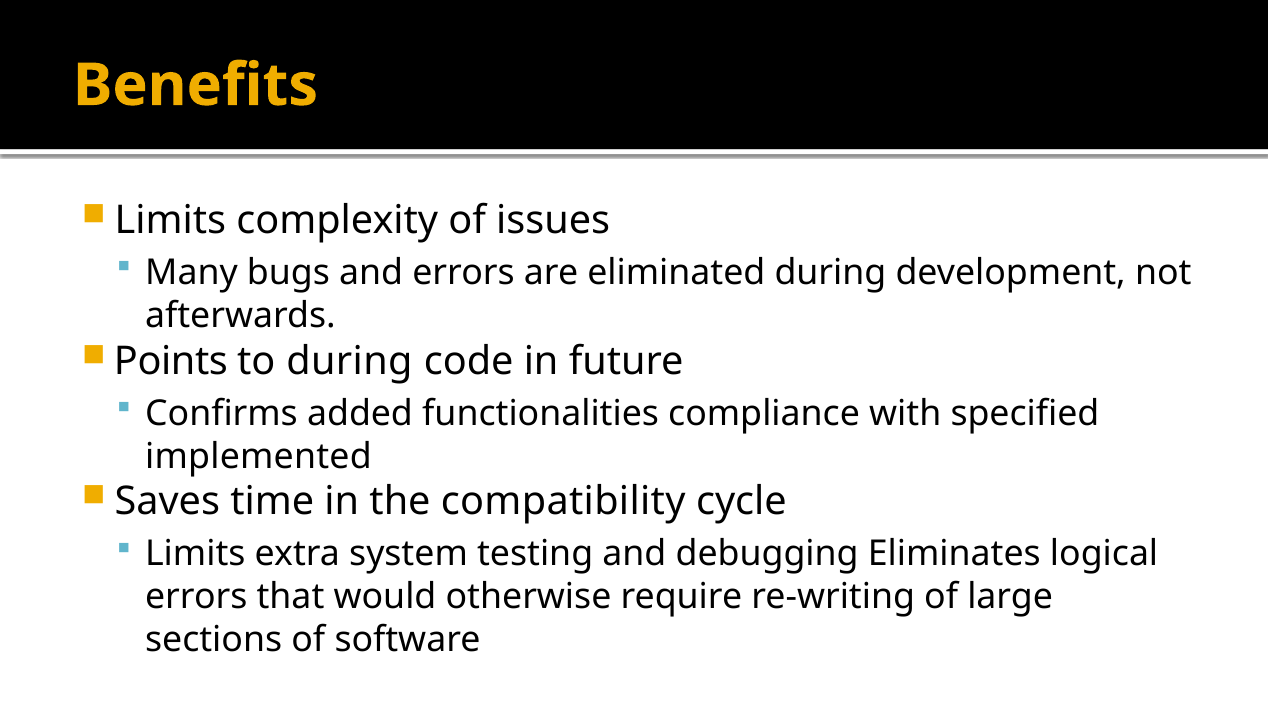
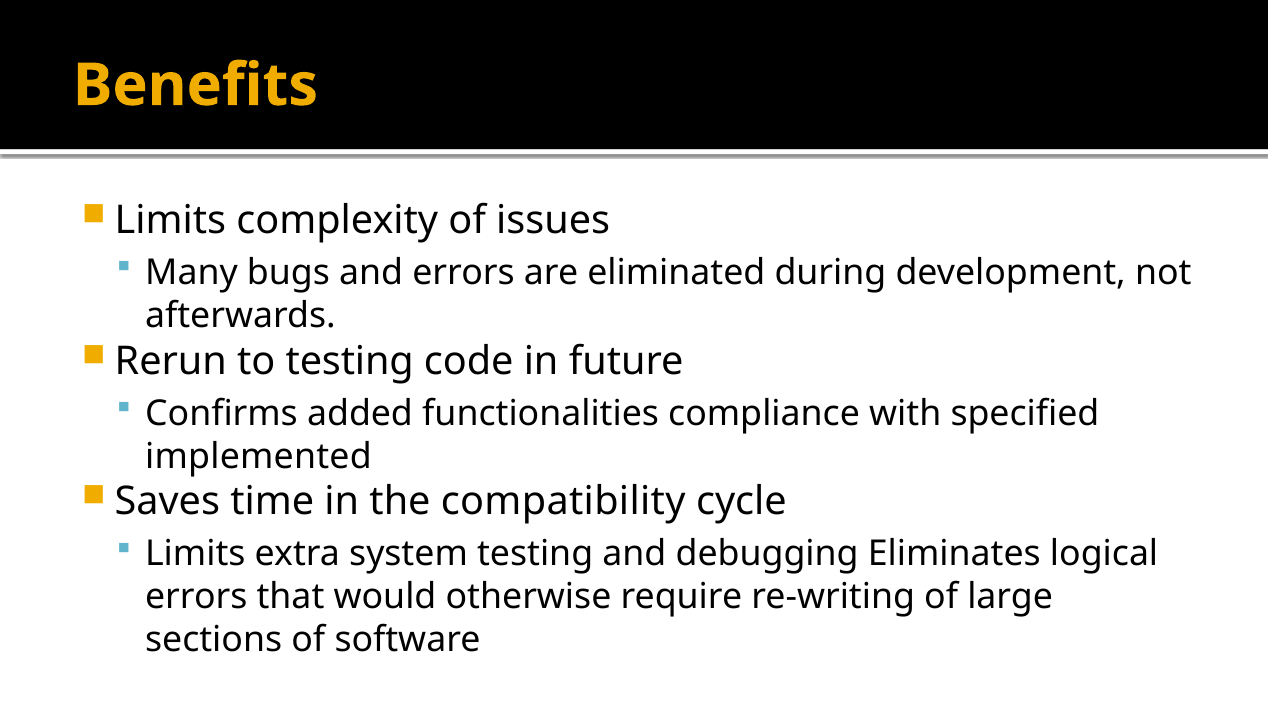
Points: Points -> Rerun
to during: during -> testing
